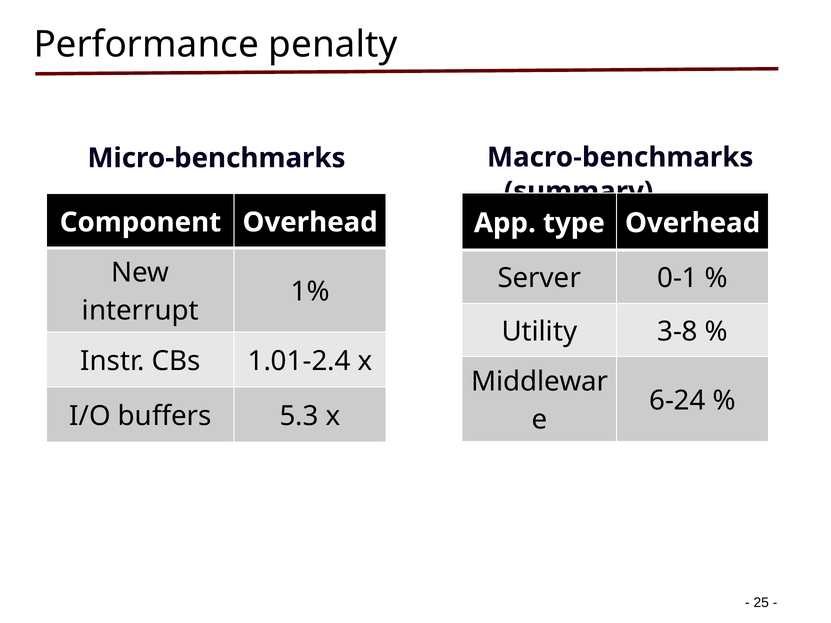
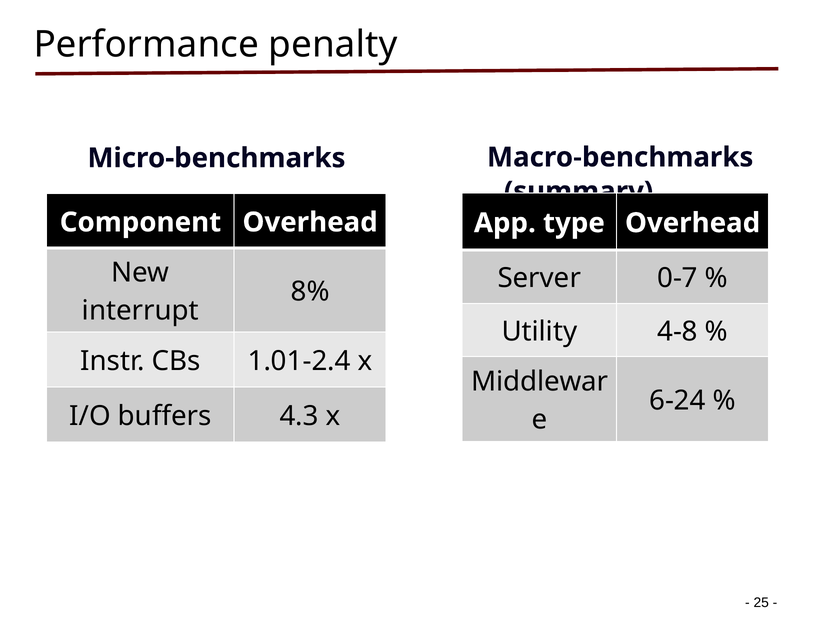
0-1: 0-1 -> 0-7
1%: 1% -> 8%
3-8: 3-8 -> 4-8
5.3: 5.3 -> 4.3
